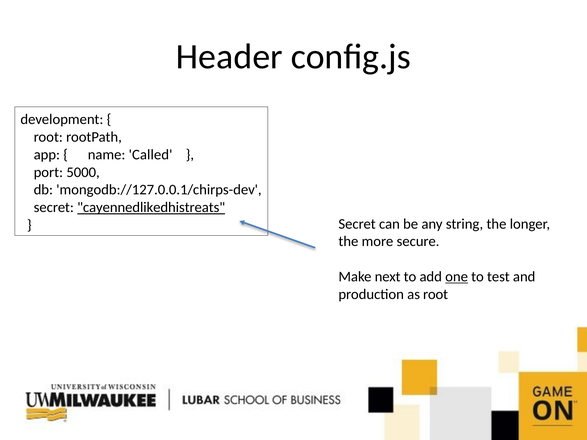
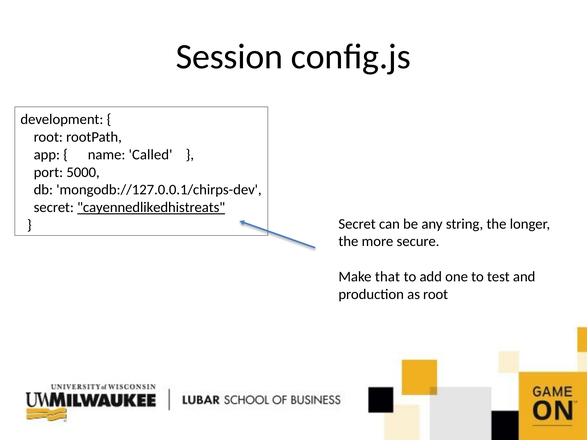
Header: Header -> Session
next: next -> that
one underline: present -> none
